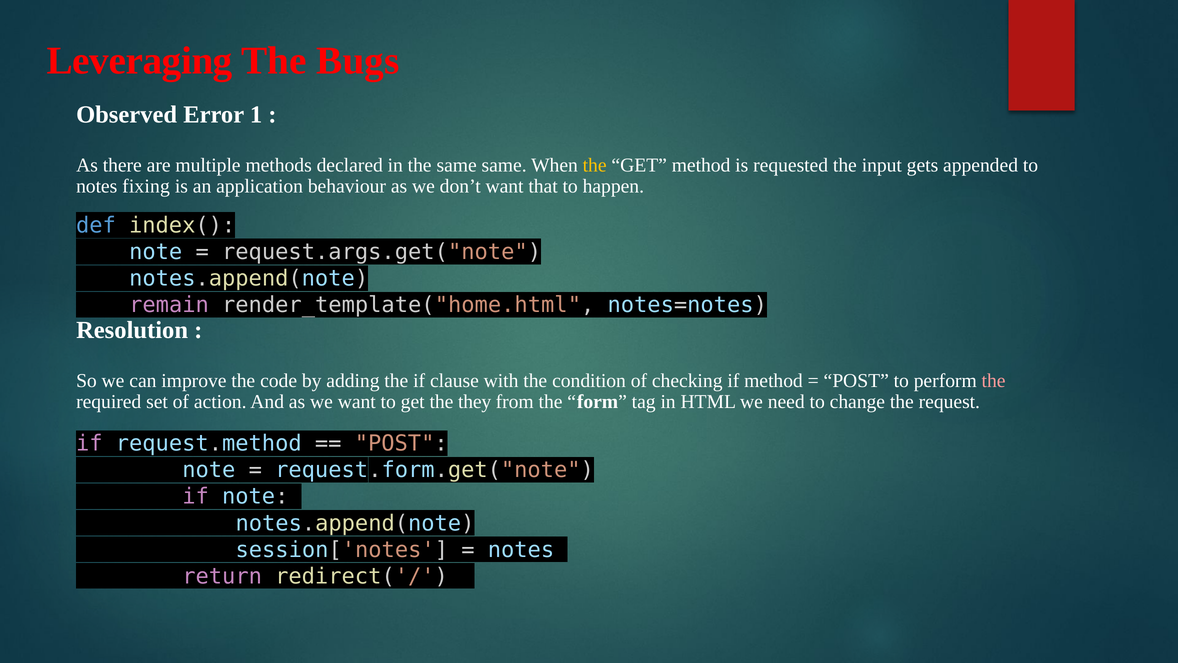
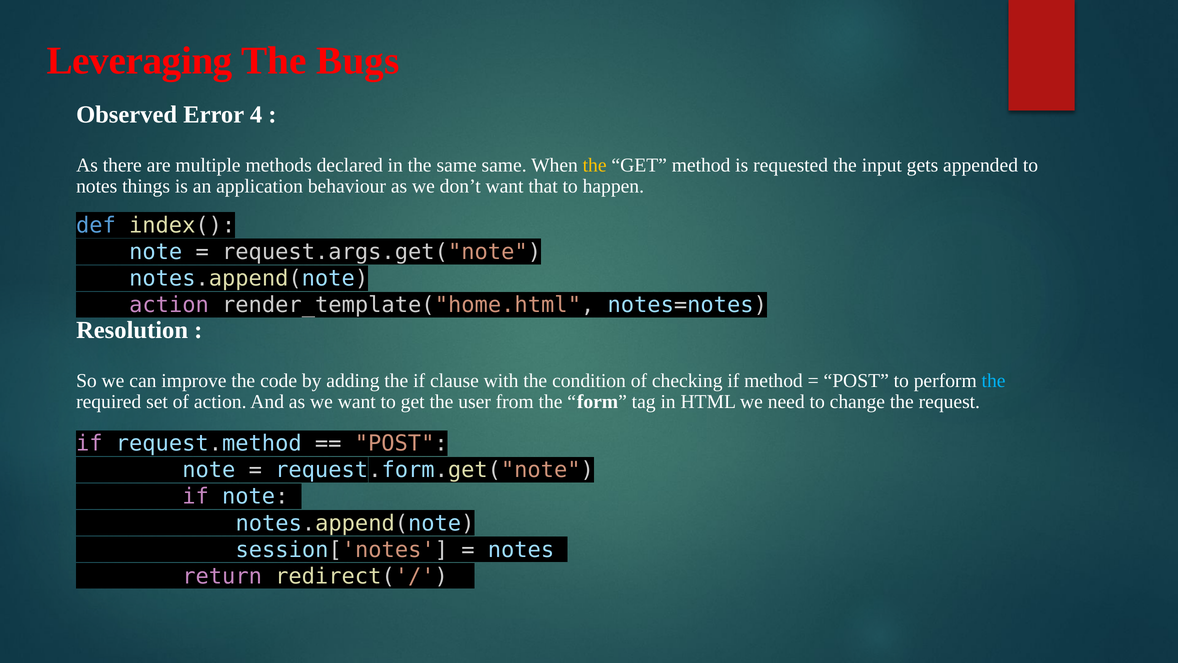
1: 1 -> 4
fixing: fixing -> things
remain at (169, 305): remain -> action
the at (994, 380) colour: pink -> light blue
they: they -> user
